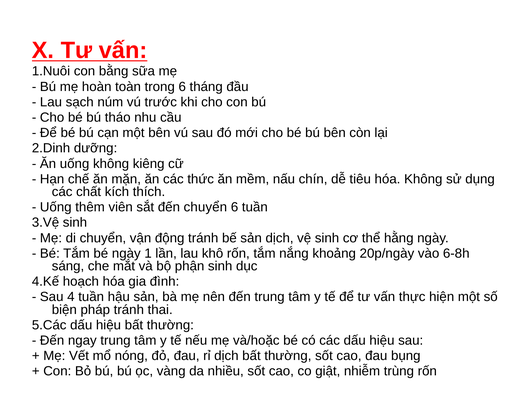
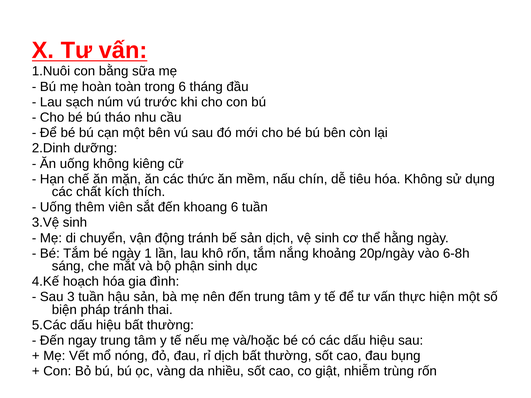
đến chuyển: chuyển -> khoang
4: 4 -> 3
